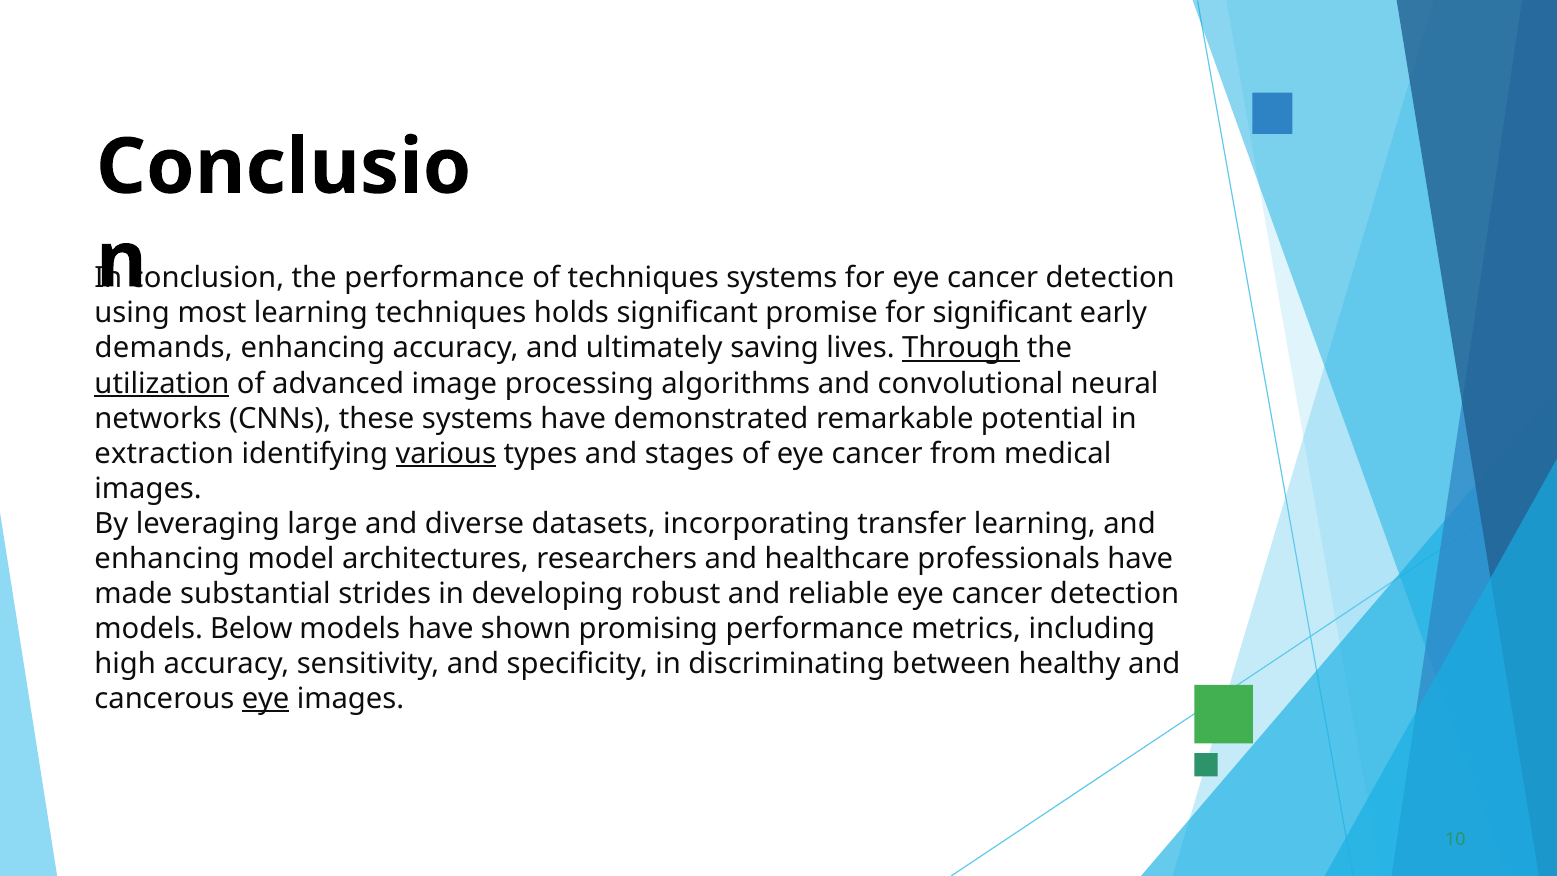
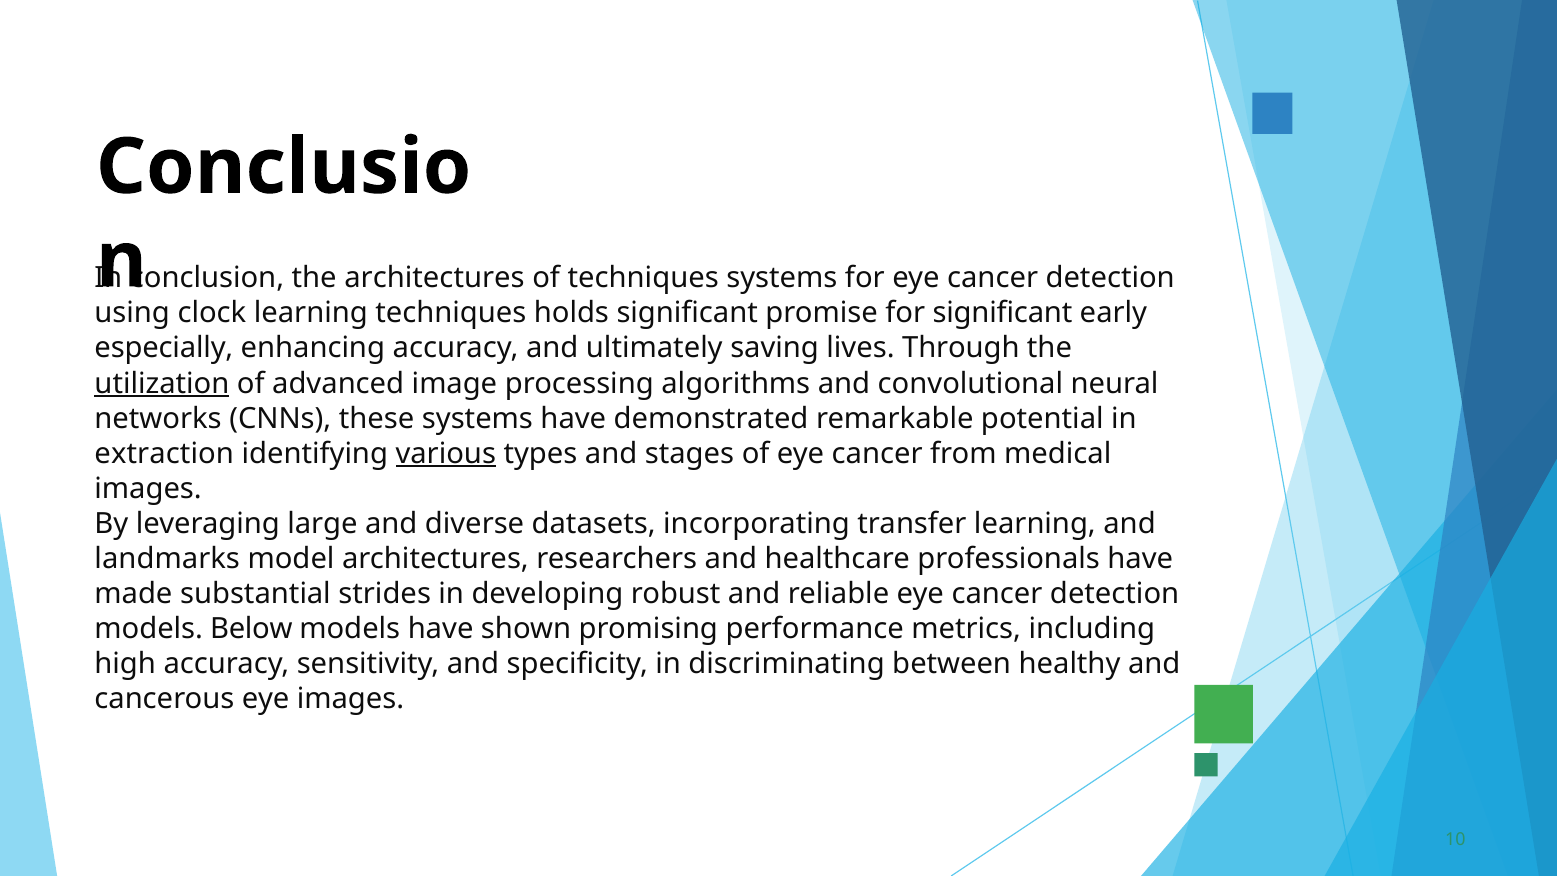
the performance: performance -> architectures
most: most -> clock
demands: demands -> especially
Through underline: present -> none
enhancing at (167, 558): enhancing -> landmarks
eye at (266, 699) underline: present -> none
